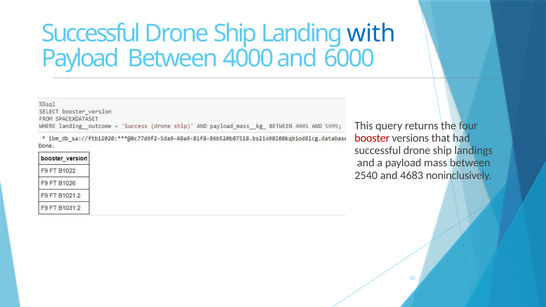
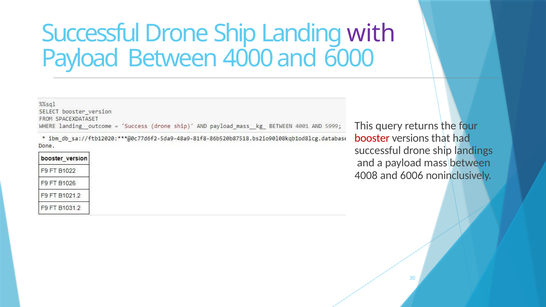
with colour: blue -> purple
2540: 2540 -> 4008
4683: 4683 -> 6006
